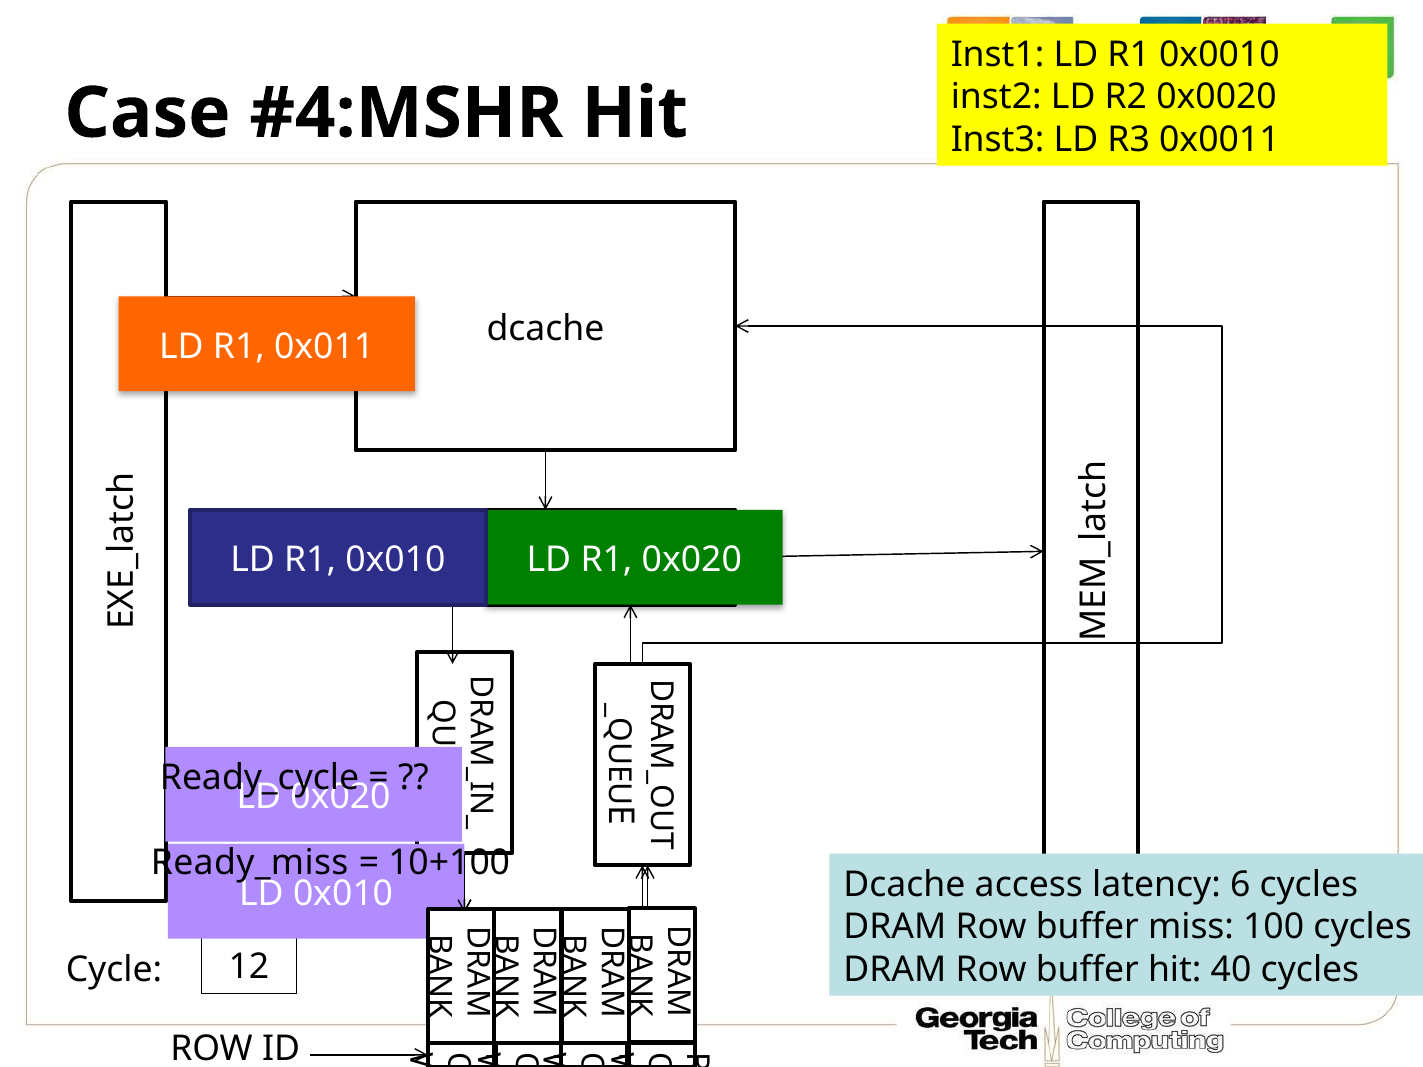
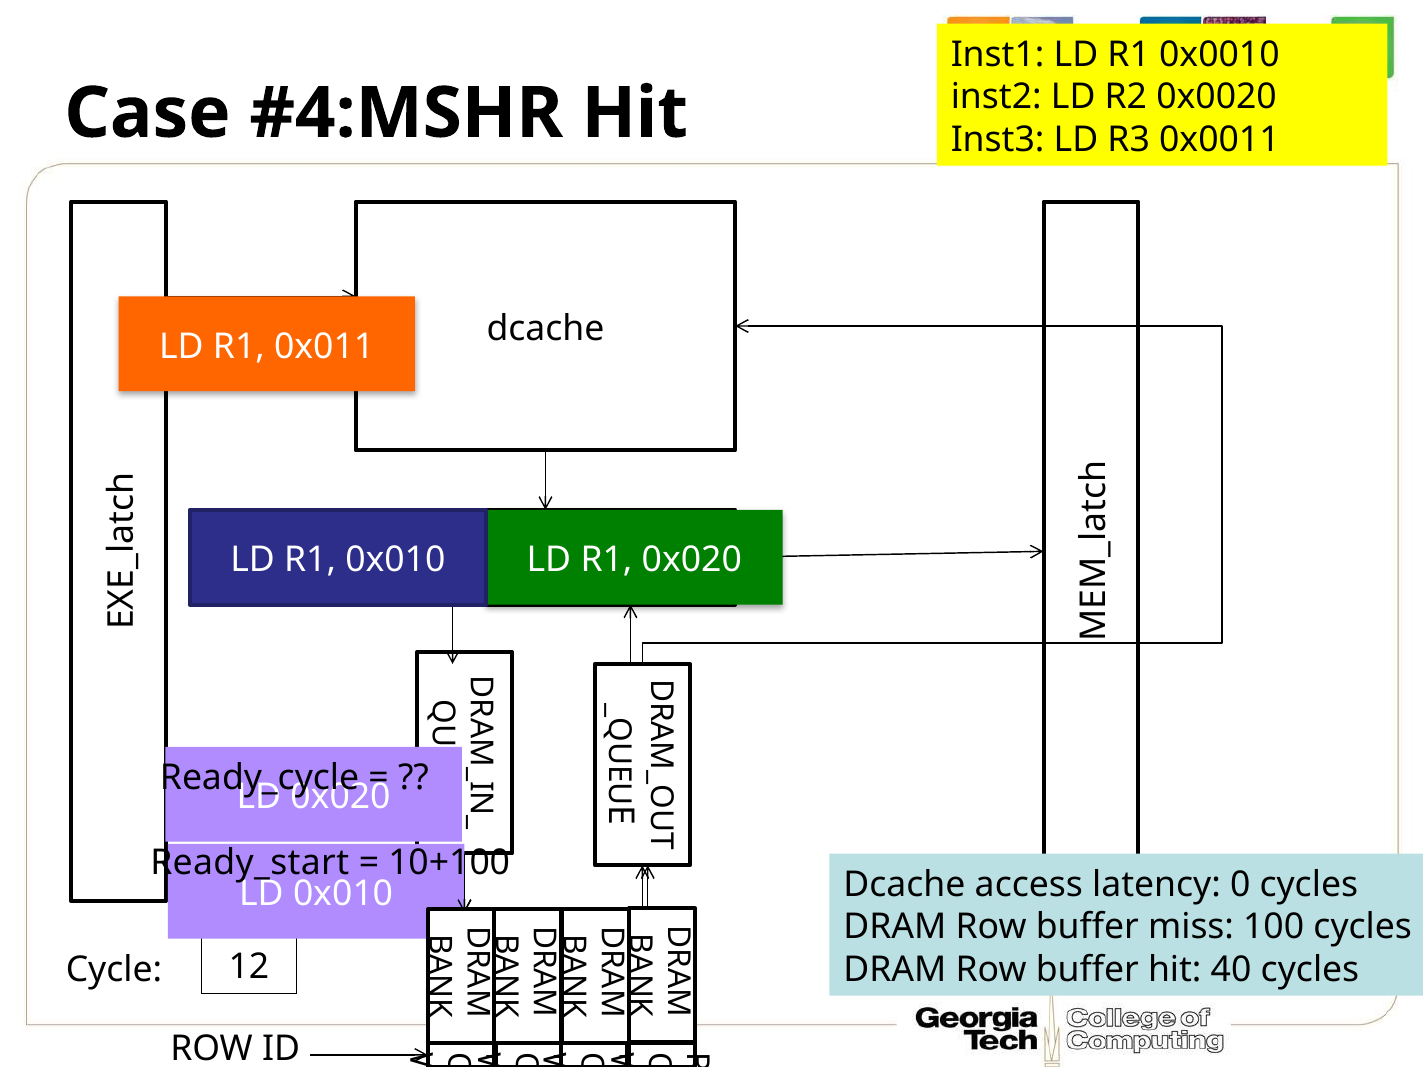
Ready_miss: Ready_miss -> Ready_start
6: 6 -> 0
